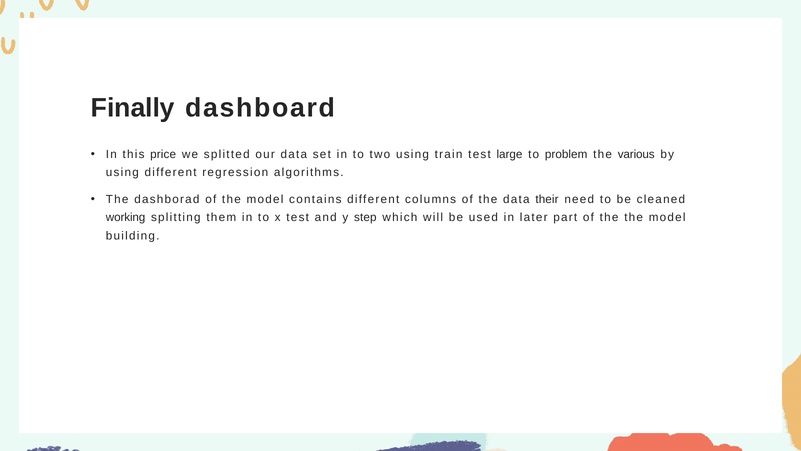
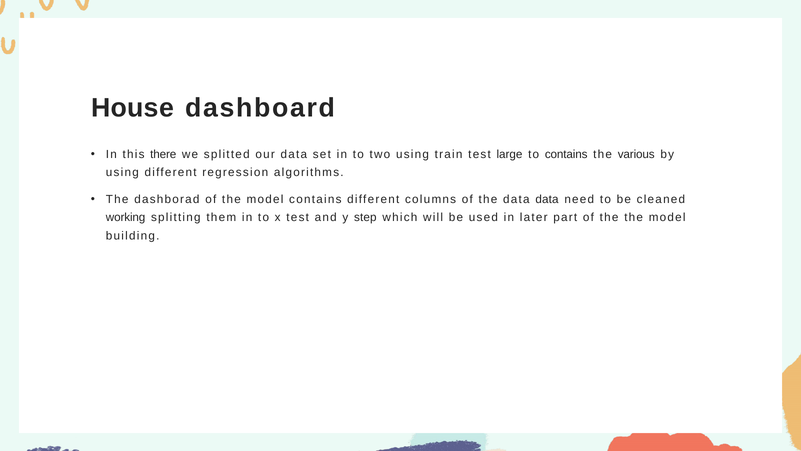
Finally: Finally -> House
price: price -> there
to problem: problem -> contains
data their: their -> data
